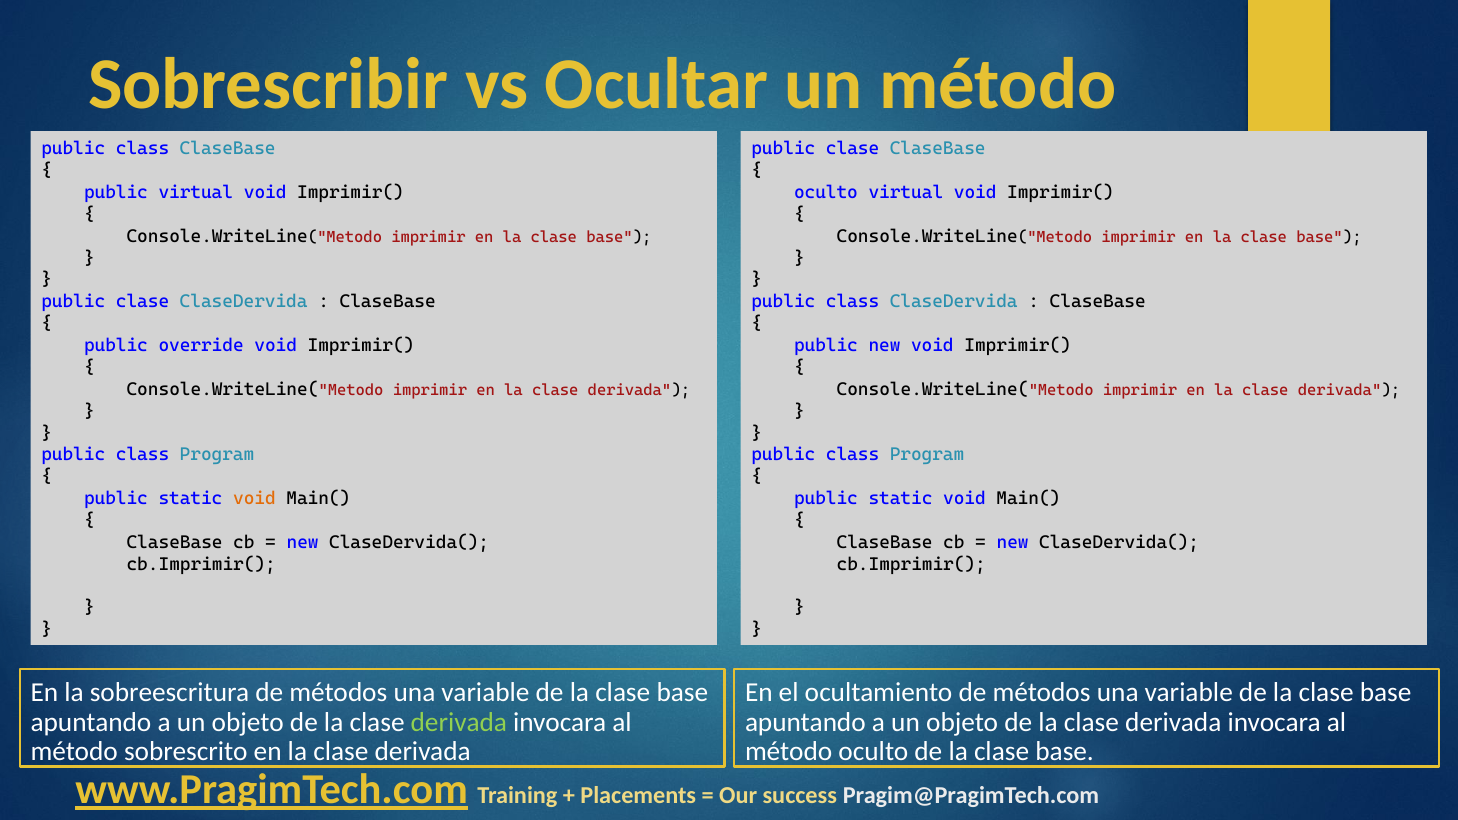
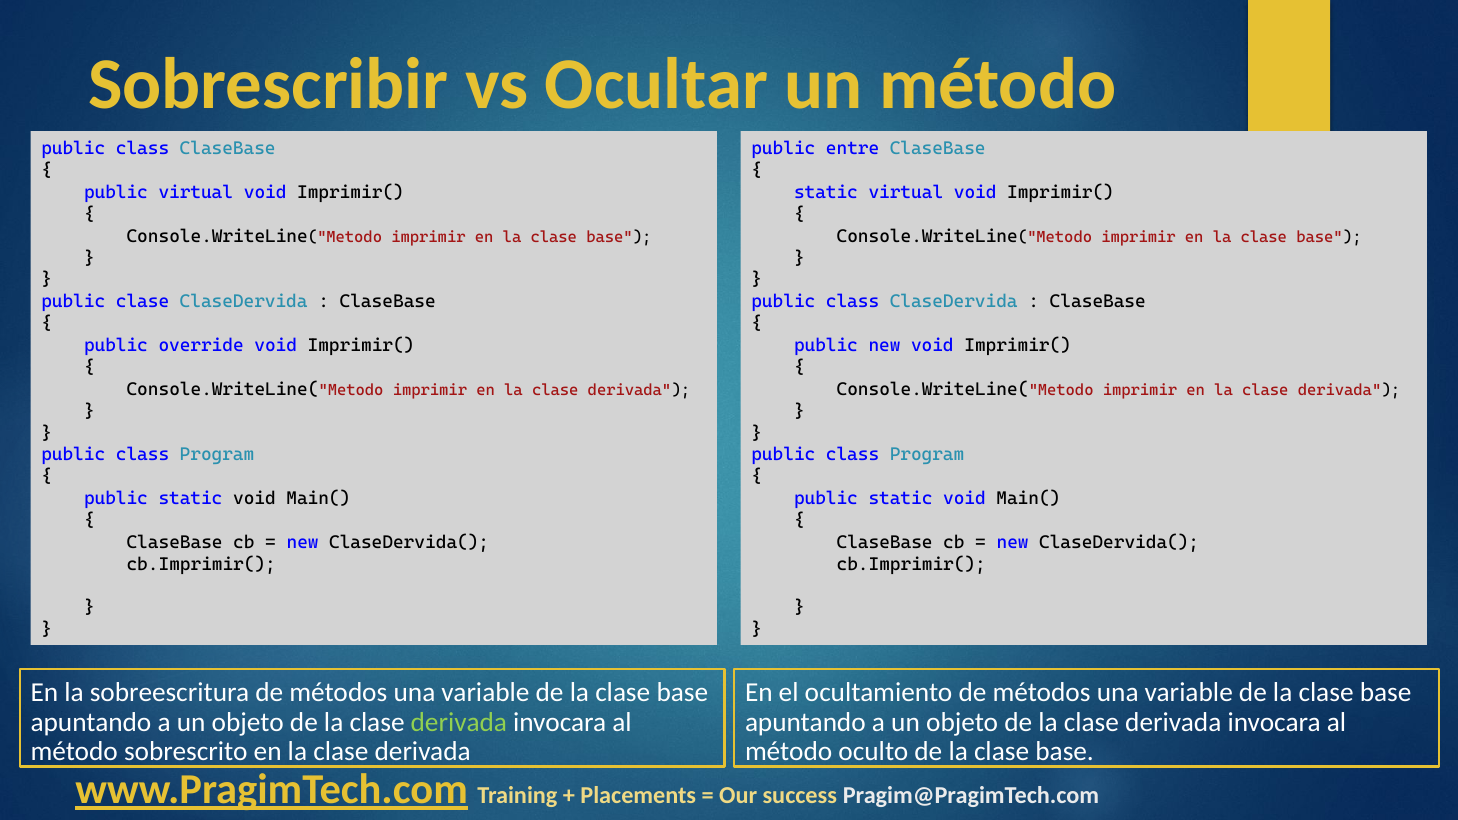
clase at (853, 149): clase -> entre
oculto at (826, 192): oculto -> static
void at (254, 499) colour: orange -> black
